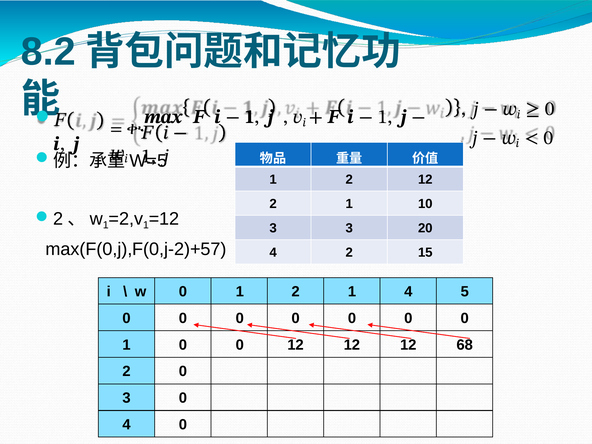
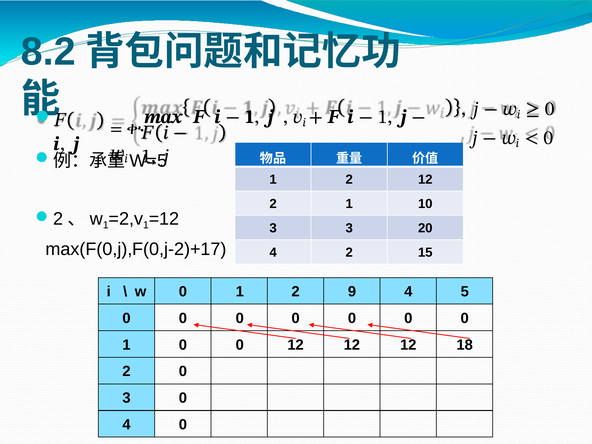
max(F(0,j),F(0,j-2)+57: max(F(0,j),F(0,j-2)+57 -> max(F(0,j),F(0,j-2)+17
1 2 1: 1 -> 9
68: 68 -> 18
